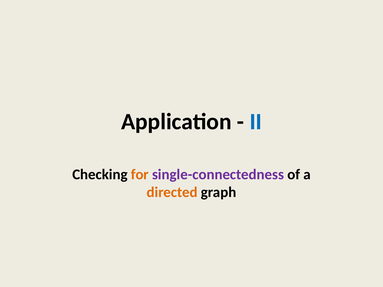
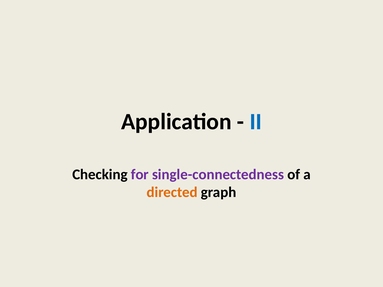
for colour: orange -> purple
